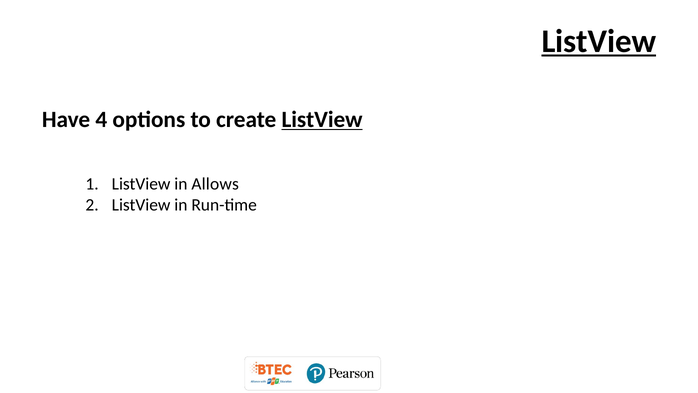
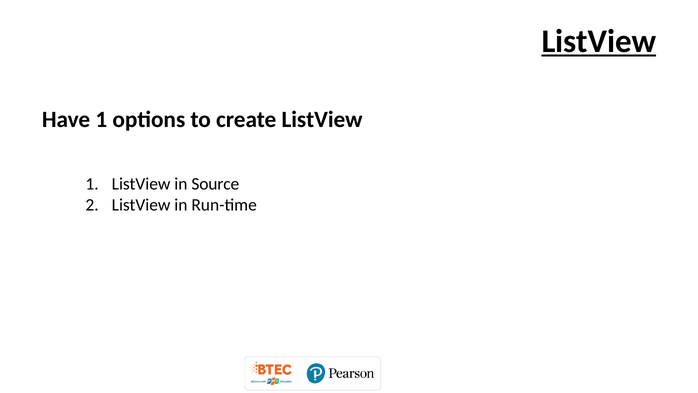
Have 4: 4 -> 1
ListView at (322, 119) underline: present -> none
Allows: Allows -> Source
